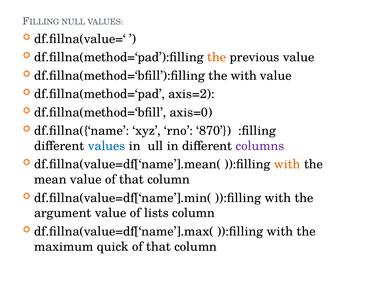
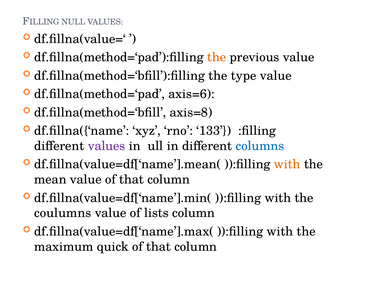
the with: with -> type
axis=2: axis=2 -> axis=6
axis=0: axis=0 -> axis=8
870: 870 -> 133
values at (107, 146) colour: blue -> purple
columns colour: purple -> blue
argument: argument -> coulumns
